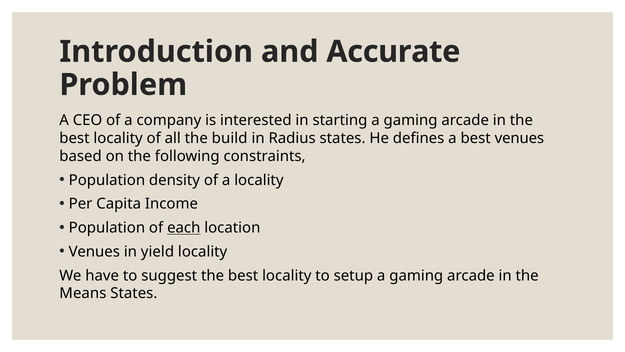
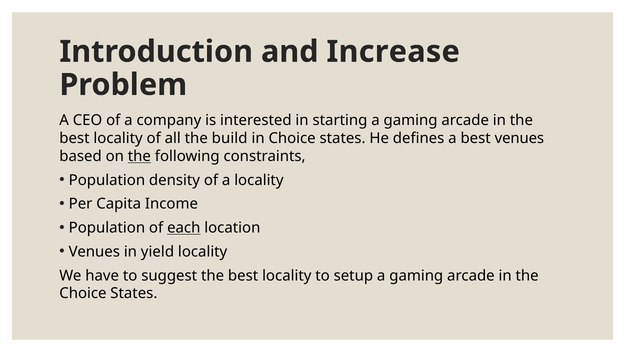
Accurate: Accurate -> Increase
in Radius: Radius -> Choice
the at (139, 156) underline: none -> present
Means at (83, 293): Means -> Choice
